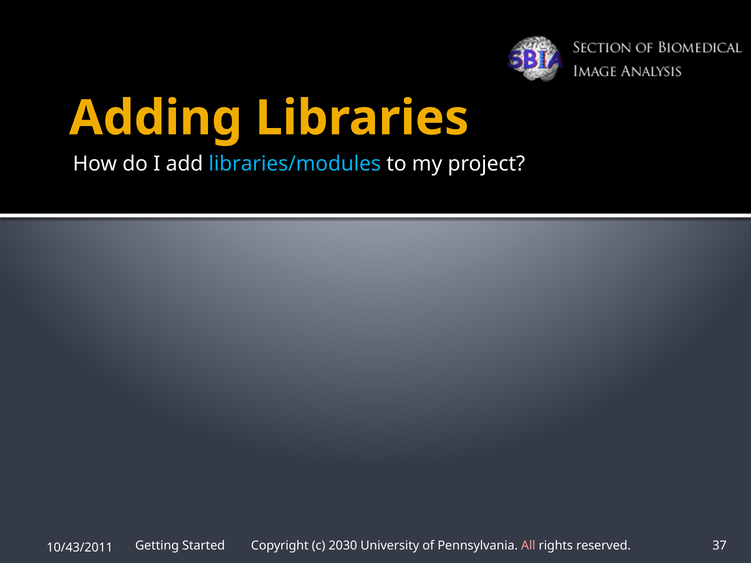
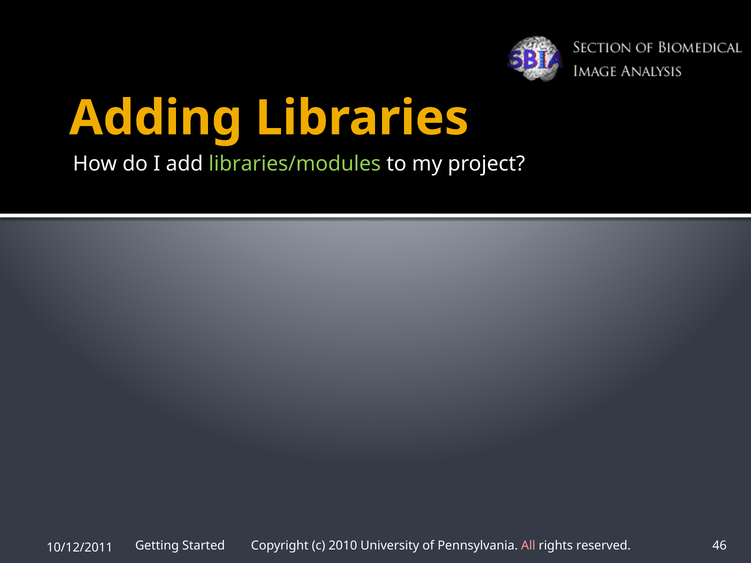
libraries/modules colour: light blue -> light green
2030: 2030 -> 2010
37: 37 -> 46
10/43/2011: 10/43/2011 -> 10/12/2011
